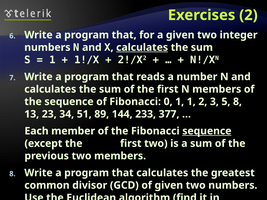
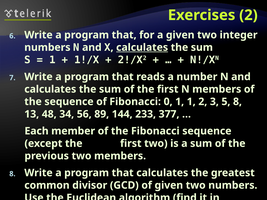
23: 23 -> 48
51: 51 -> 56
sequence at (207, 131) underline: present -> none
